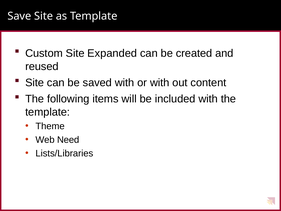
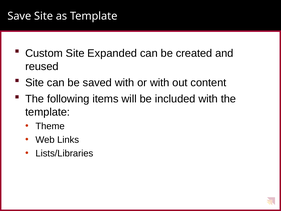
Need: Need -> Links
